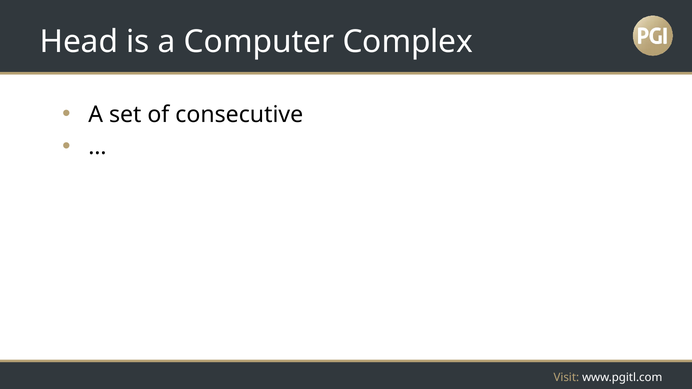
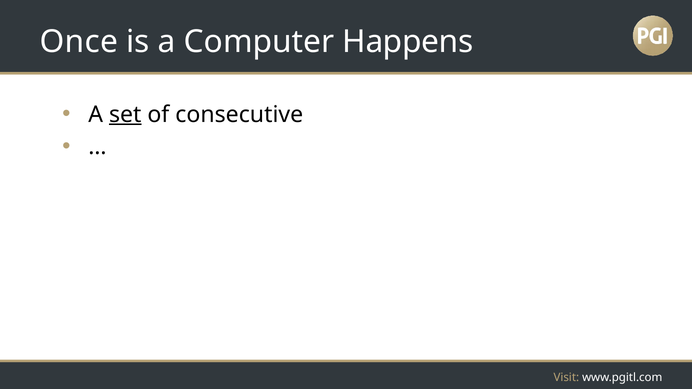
Head: Head -> Once
Complex: Complex -> Happens
set underline: none -> present
